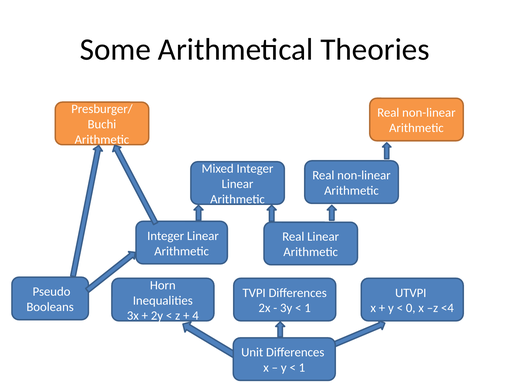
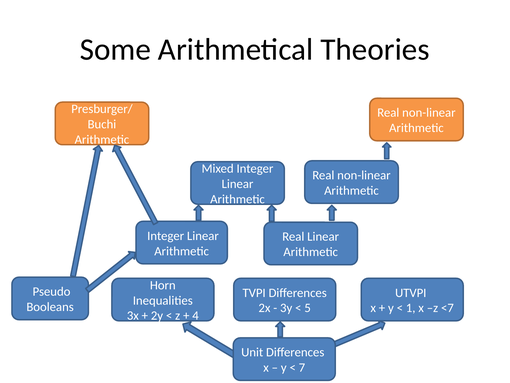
1 at (308, 308): 1 -> 5
0: 0 -> 1
<4: <4 -> <7
1 at (302, 367): 1 -> 7
